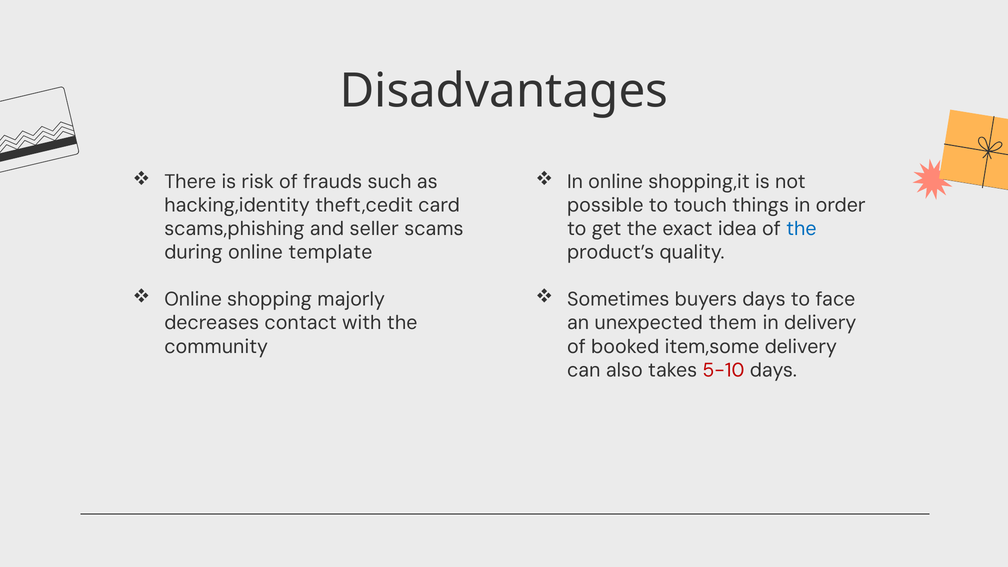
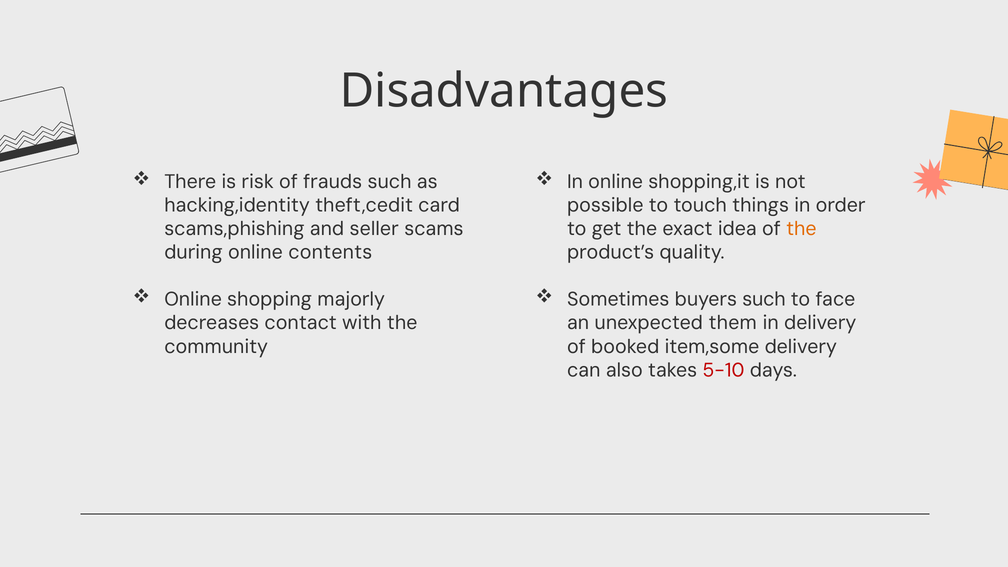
the at (801, 229) colour: blue -> orange
template: template -> contents
buyers days: days -> such
